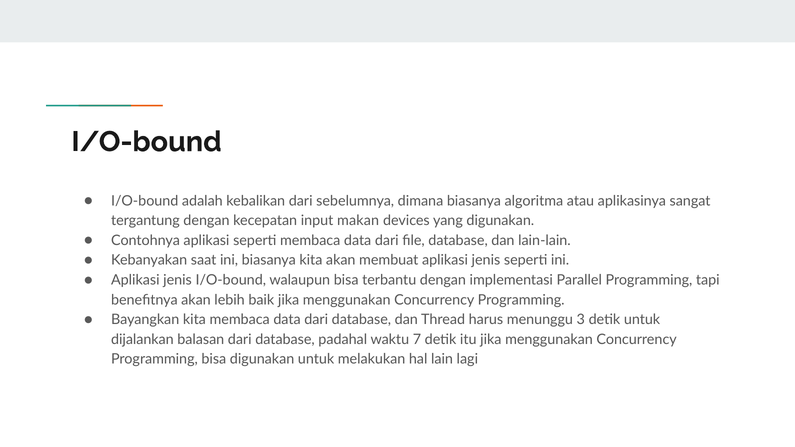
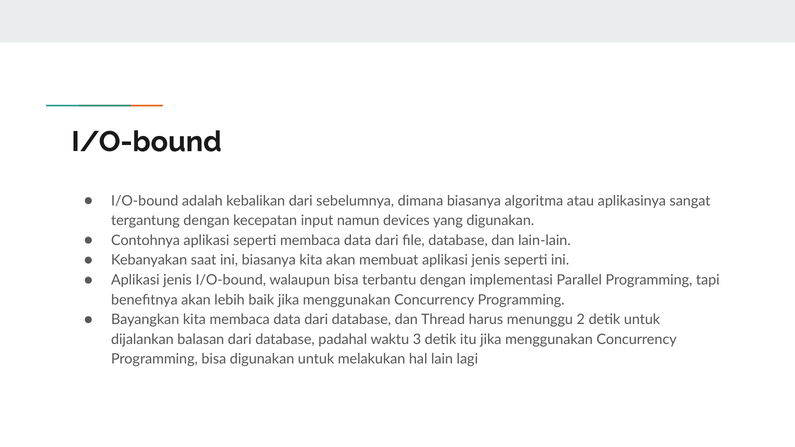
makan: makan -> namun
3: 3 -> 2
7: 7 -> 3
